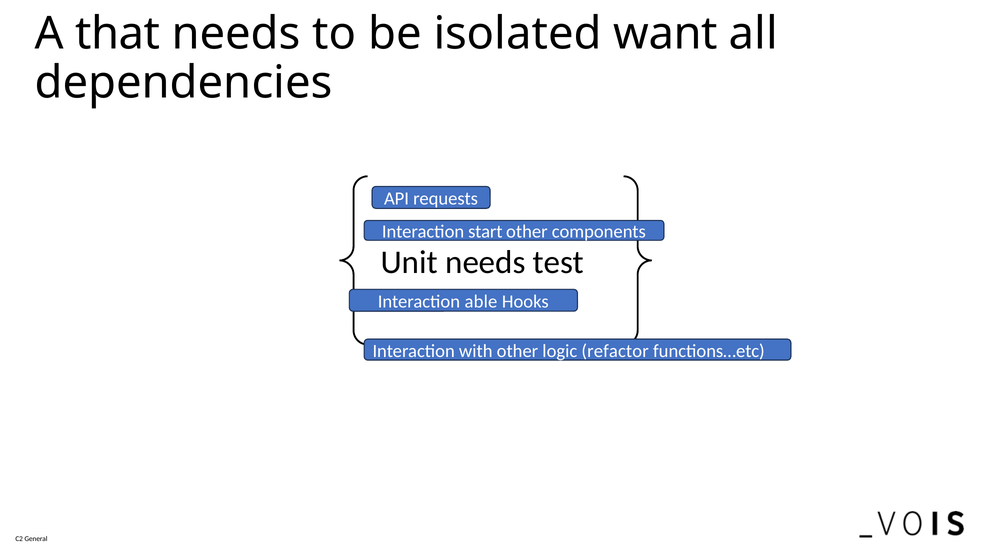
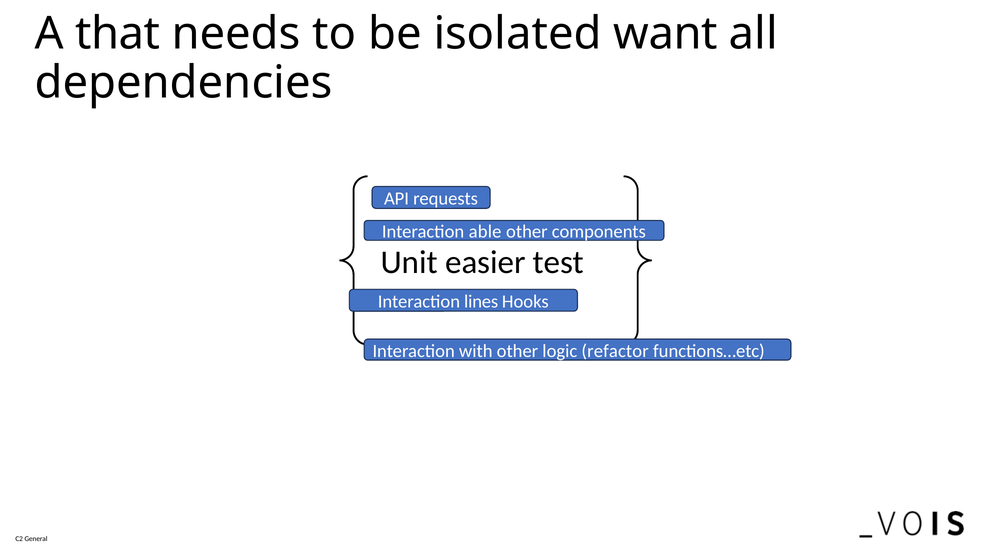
start: start -> able
Unit needs: needs -> easier
able: able -> lines
